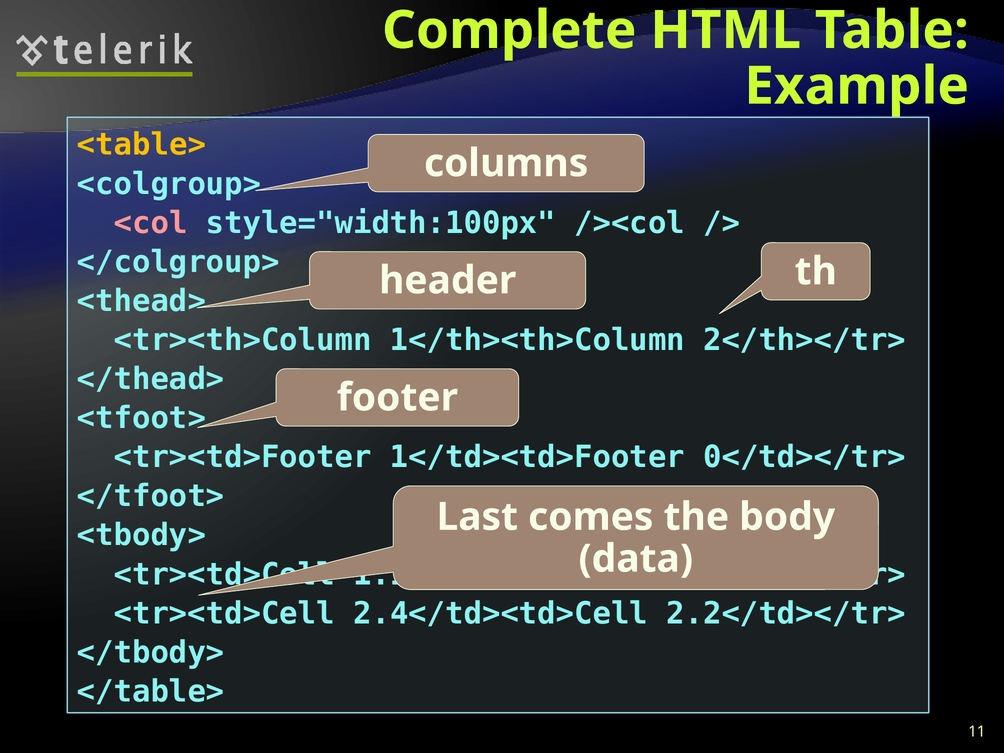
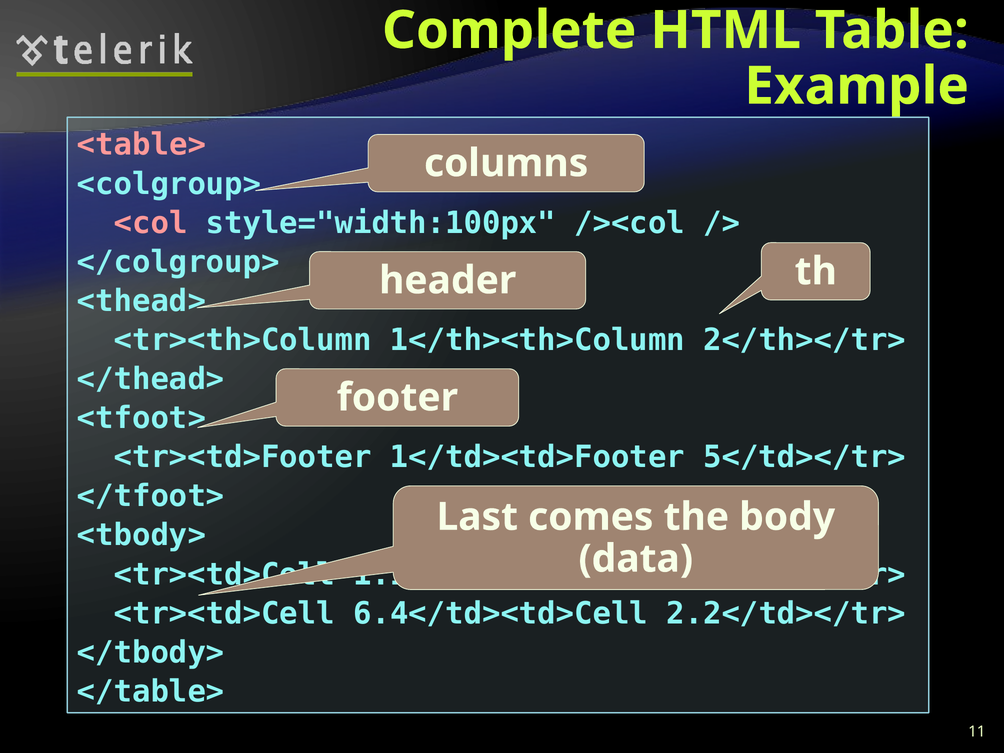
<table> colour: yellow -> pink
0</td></tr>: 0</td></tr> -> 5</td></tr>
2.4</td><td>Cell: 2.4</td><td>Cell -> 6.4</td><td>Cell
